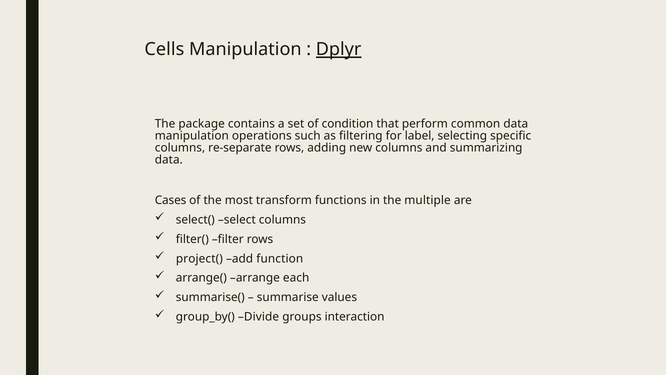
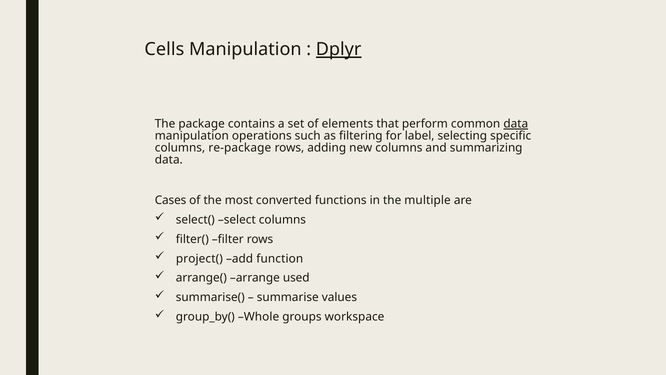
condition: condition -> elements
data at (516, 124) underline: none -> present
re-separate: re-separate -> re-package
transform: transform -> converted
each: each -> used
Divide: Divide -> Whole
interaction: interaction -> workspace
